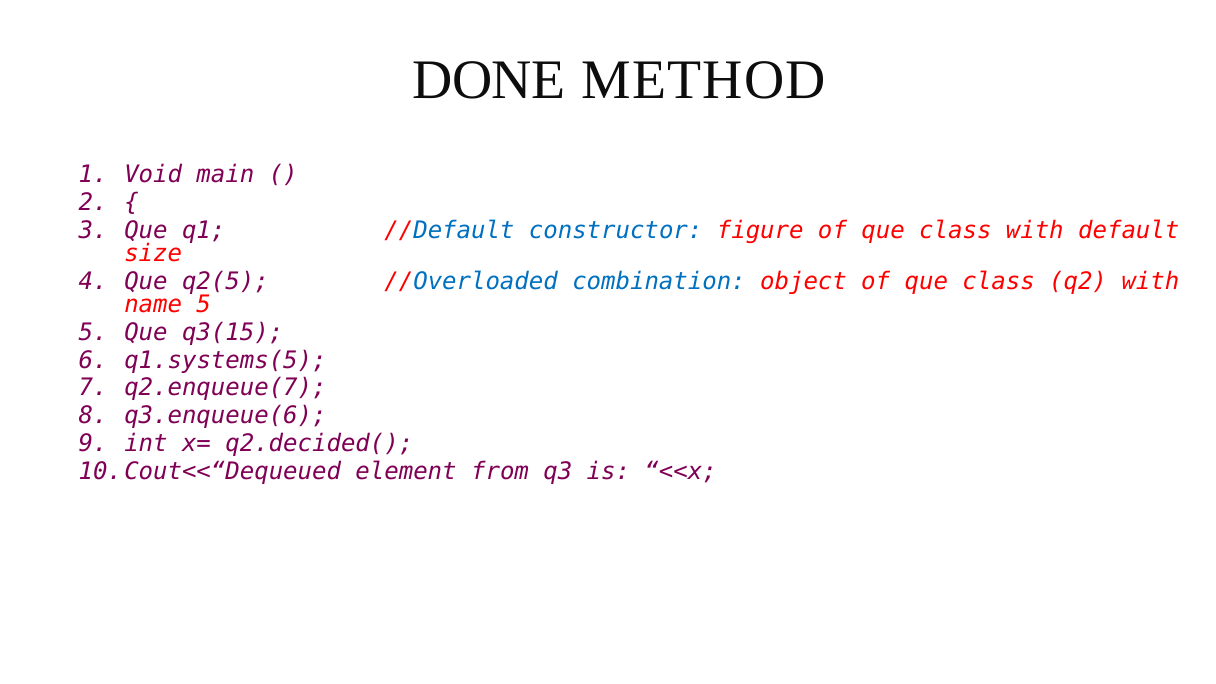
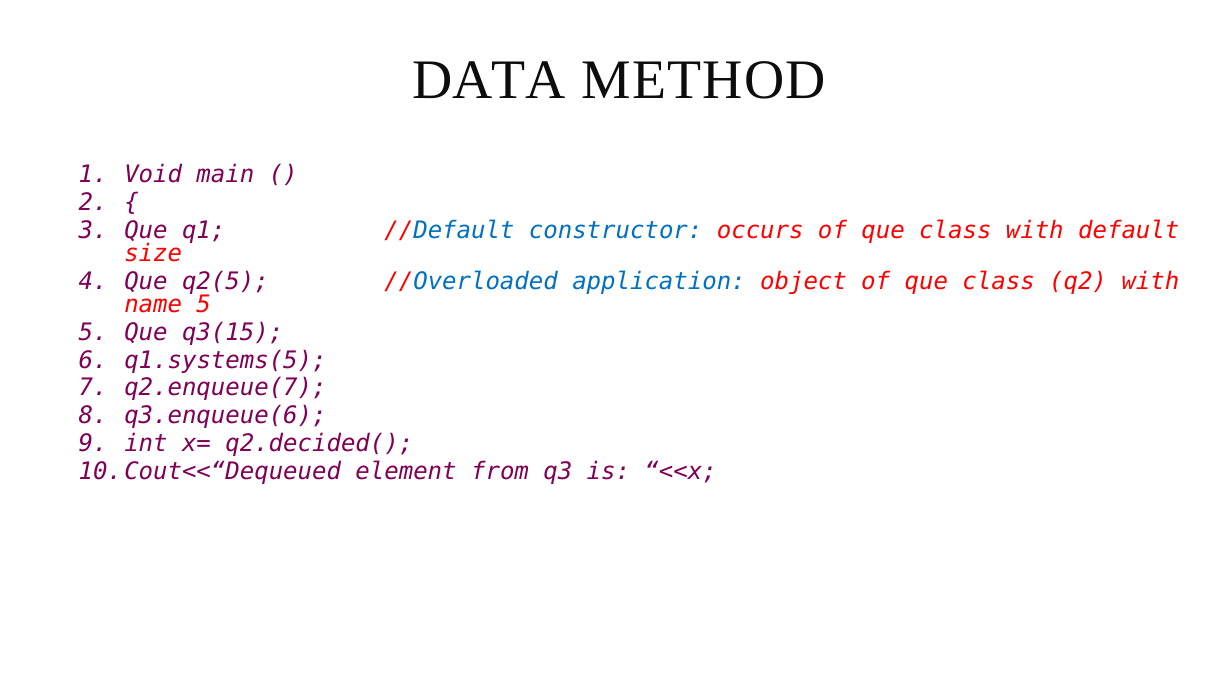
DONE: DONE -> DATA
figure: figure -> occurs
combination: combination -> application
